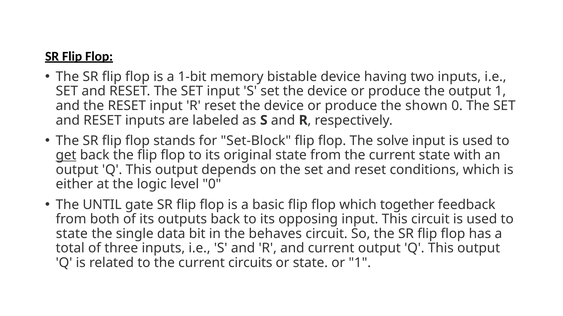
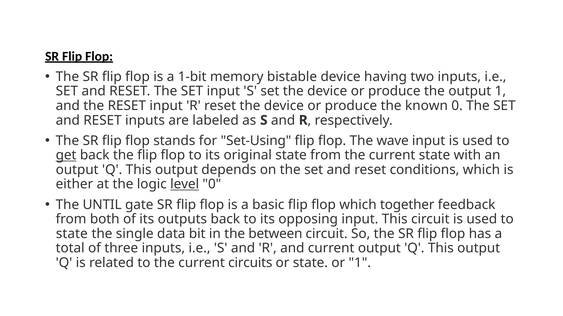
shown: shown -> known
Set-Block: Set-Block -> Set-Using
solve: solve -> wave
level underline: none -> present
behaves: behaves -> between
